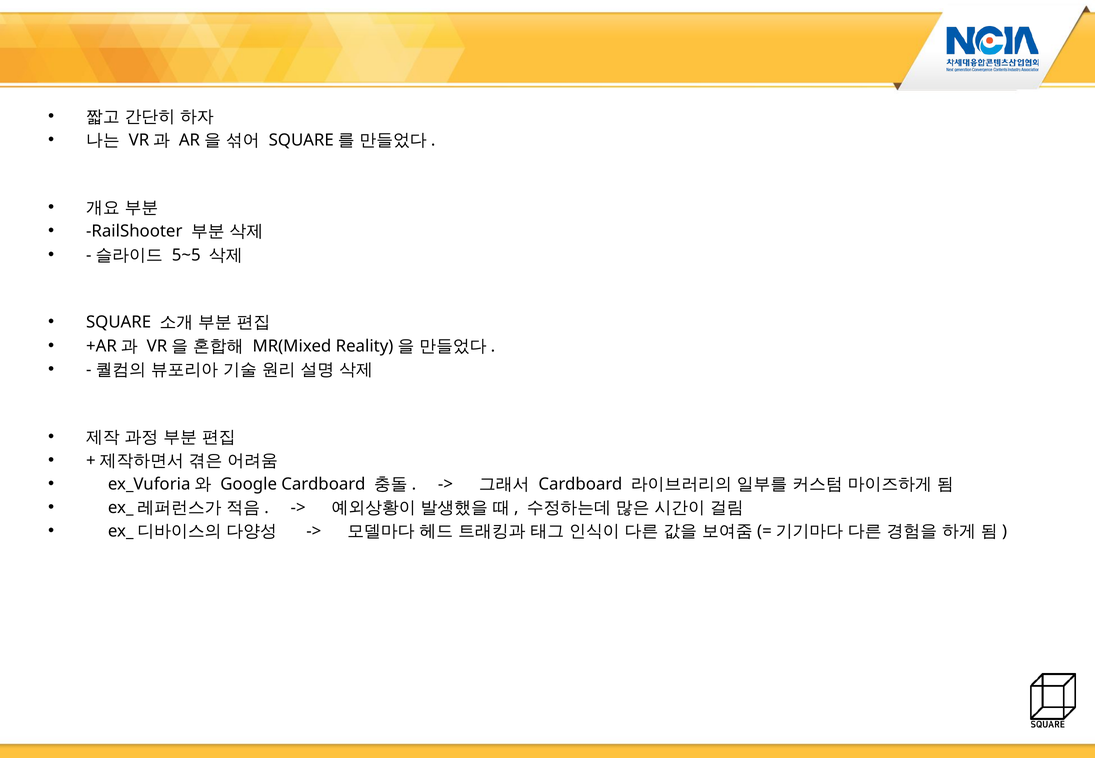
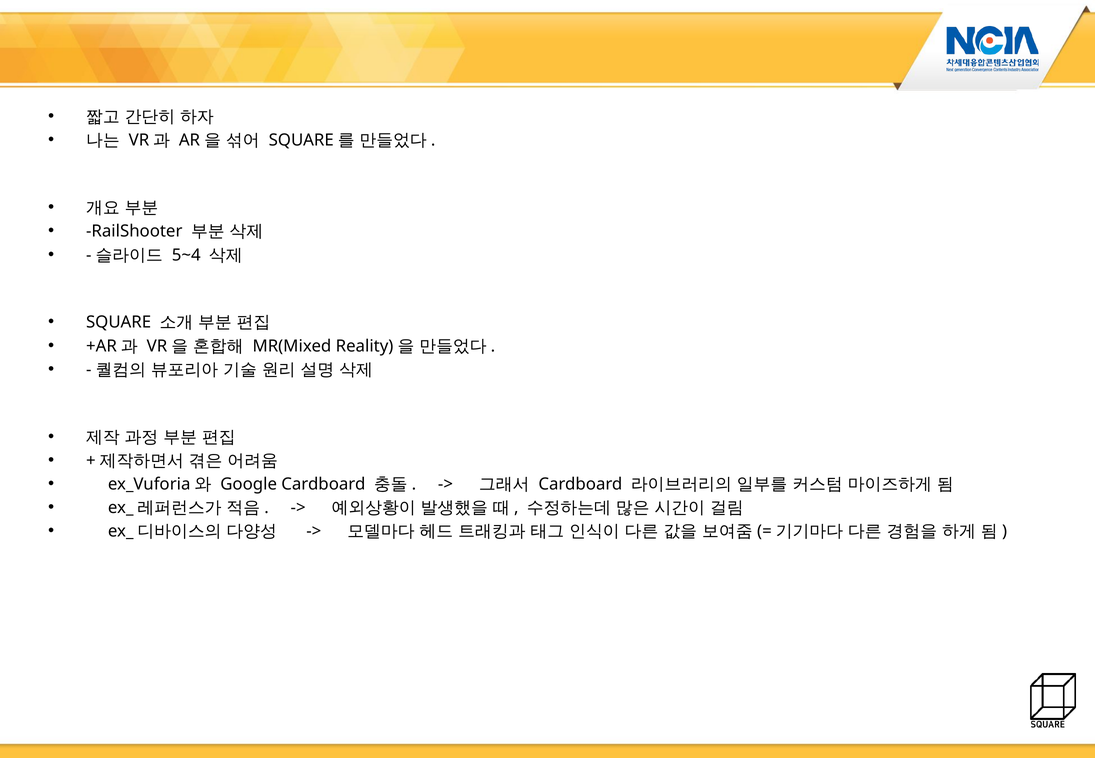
5~5: 5~5 -> 5~4
